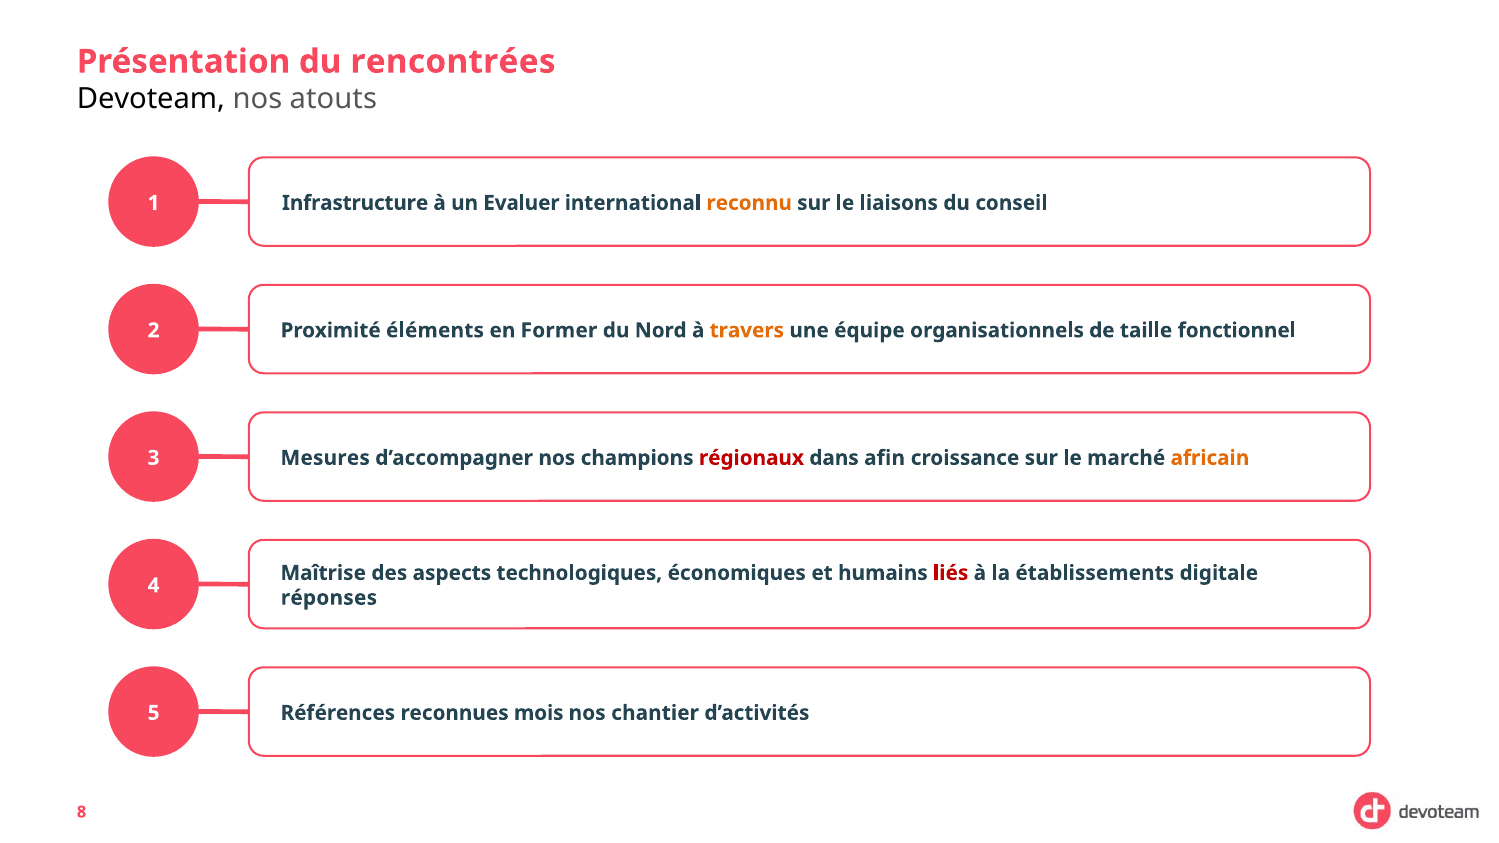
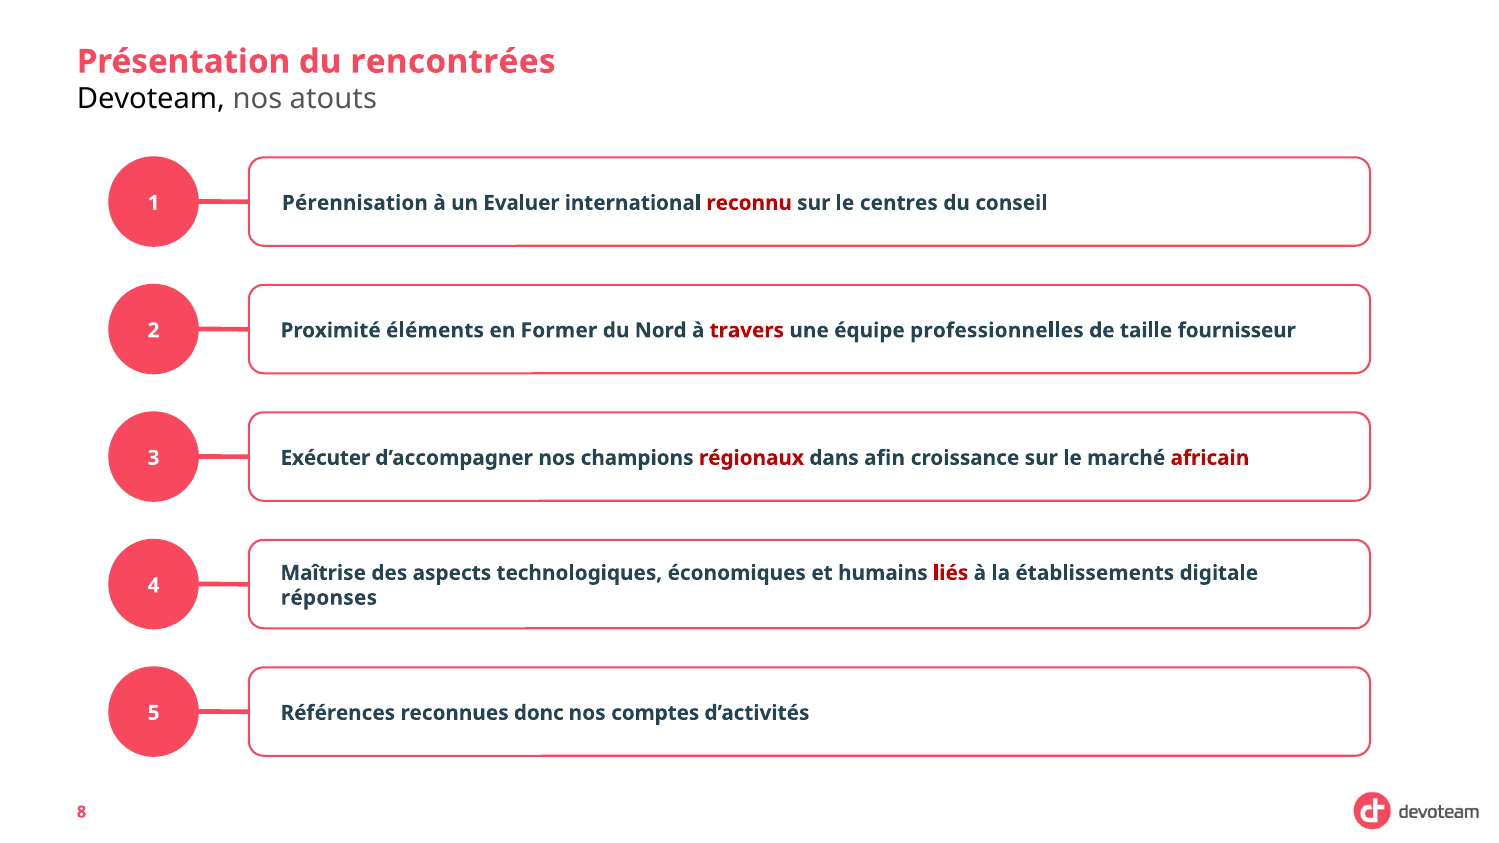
Infrastructure: Infrastructure -> Pérennisation
reconnu colour: orange -> red
liaisons: liaisons -> centres
travers colour: orange -> red
organisationnels: organisationnels -> professionnelles
fonctionnel: fonctionnel -> fournisseur
Mesures: Mesures -> Exécuter
africain colour: orange -> red
mois: mois -> donc
chantier: chantier -> comptes
